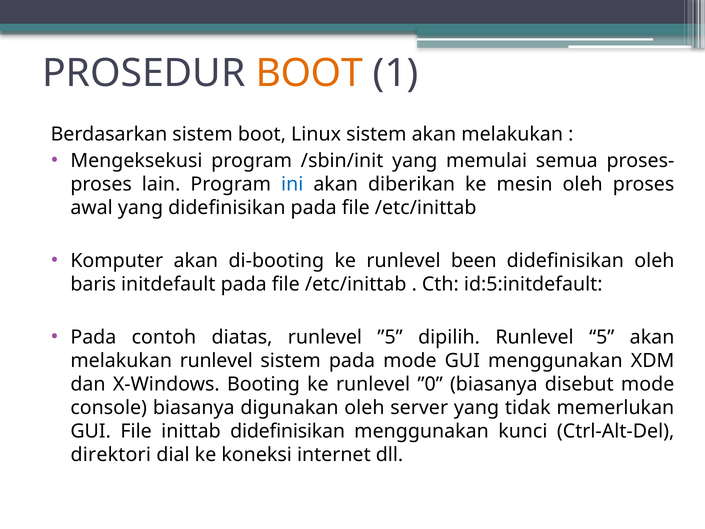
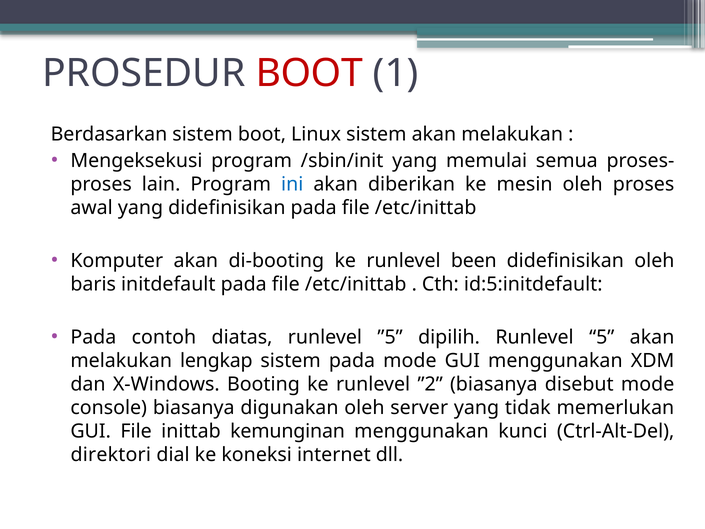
BOOT at (309, 73) colour: orange -> red
melakukan runlevel: runlevel -> lengkap
”0: ”0 -> ”2
inittab didefinisikan: didefinisikan -> kemunginan
